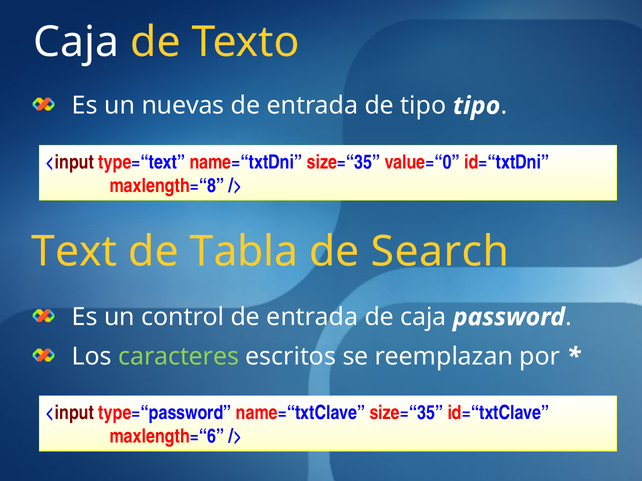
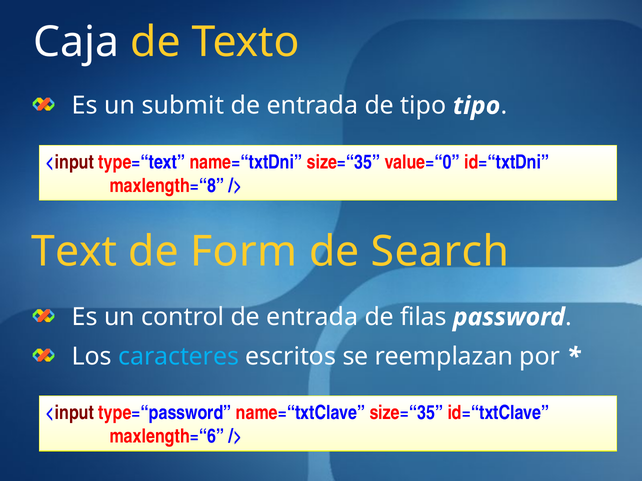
nuevas: nuevas -> submit
Tabla: Tabla -> Form
de caja: caja -> filas
caracteres colour: light green -> light blue
